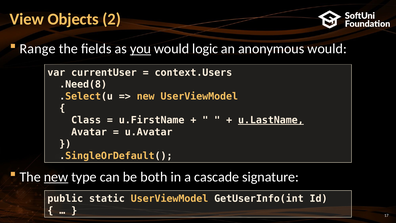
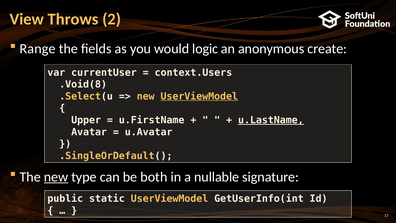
Objects: Objects -> Throws
you underline: present -> none
anonymous would: would -> create
.Need(8: .Need(8 -> .Void(8
UserViewModel at (199, 96) underline: none -> present
Class: Class -> Upper
cascade: cascade -> nullable
